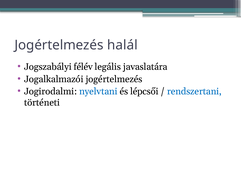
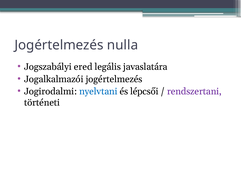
halál: halál -> nulla
félév: félév -> ered
rendszertani colour: blue -> purple
